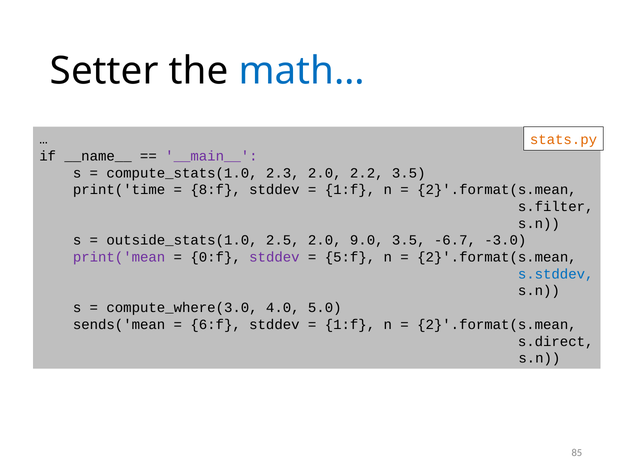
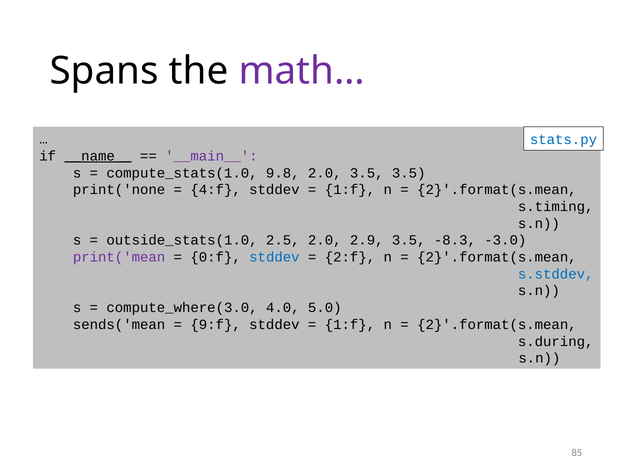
Setter: Setter -> Spans
math… colour: blue -> purple
stats.py colour: orange -> blue
__name__ underline: none -> present
2.3: 2.3 -> 9.8
2.0 2.2: 2.2 -> 3.5
print('time: print('time -> print('none
8:f: 8:f -> 4:f
s.filter: s.filter -> s.timing
9.0: 9.0 -> 2.9
-6.7: -6.7 -> -8.3
stddev at (274, 257) colour: purple -> blue
5:f: 5:f -> 2:f
6:f: 6:f -> 9:f
s.direct: s.direct -> s.during
